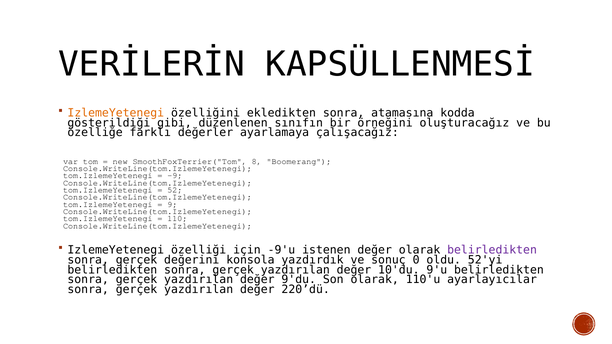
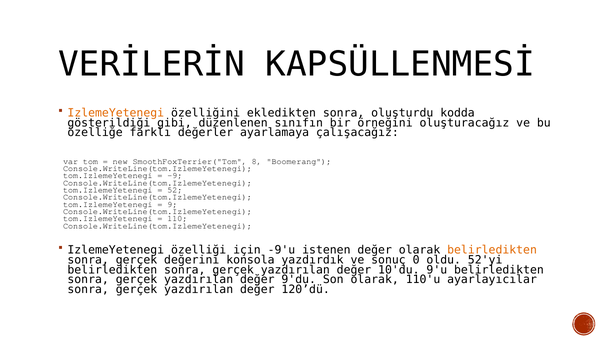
atamasına: atamasına -> oluşturdu
belirledikten at (492, 250) colour: purple -> orange
220’dü: 220’dü -> 120’dü
